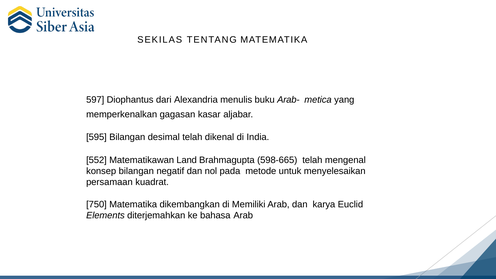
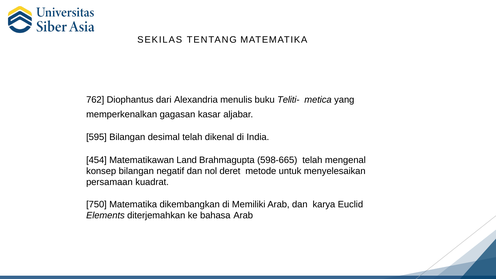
597: 597 -> 762
Arab-: Arab- -> Teliti-
552: 552 -> 454
pada: pada -> deret
